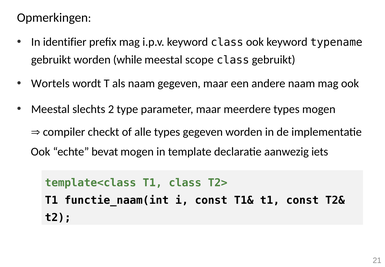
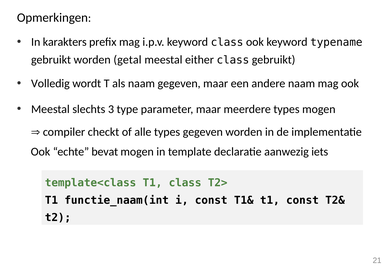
identifier: identifier -> karakters
while: while -> getal
scope: scope -> either
Wortels: Wortels -> Volledig
2: 2 -> 3
